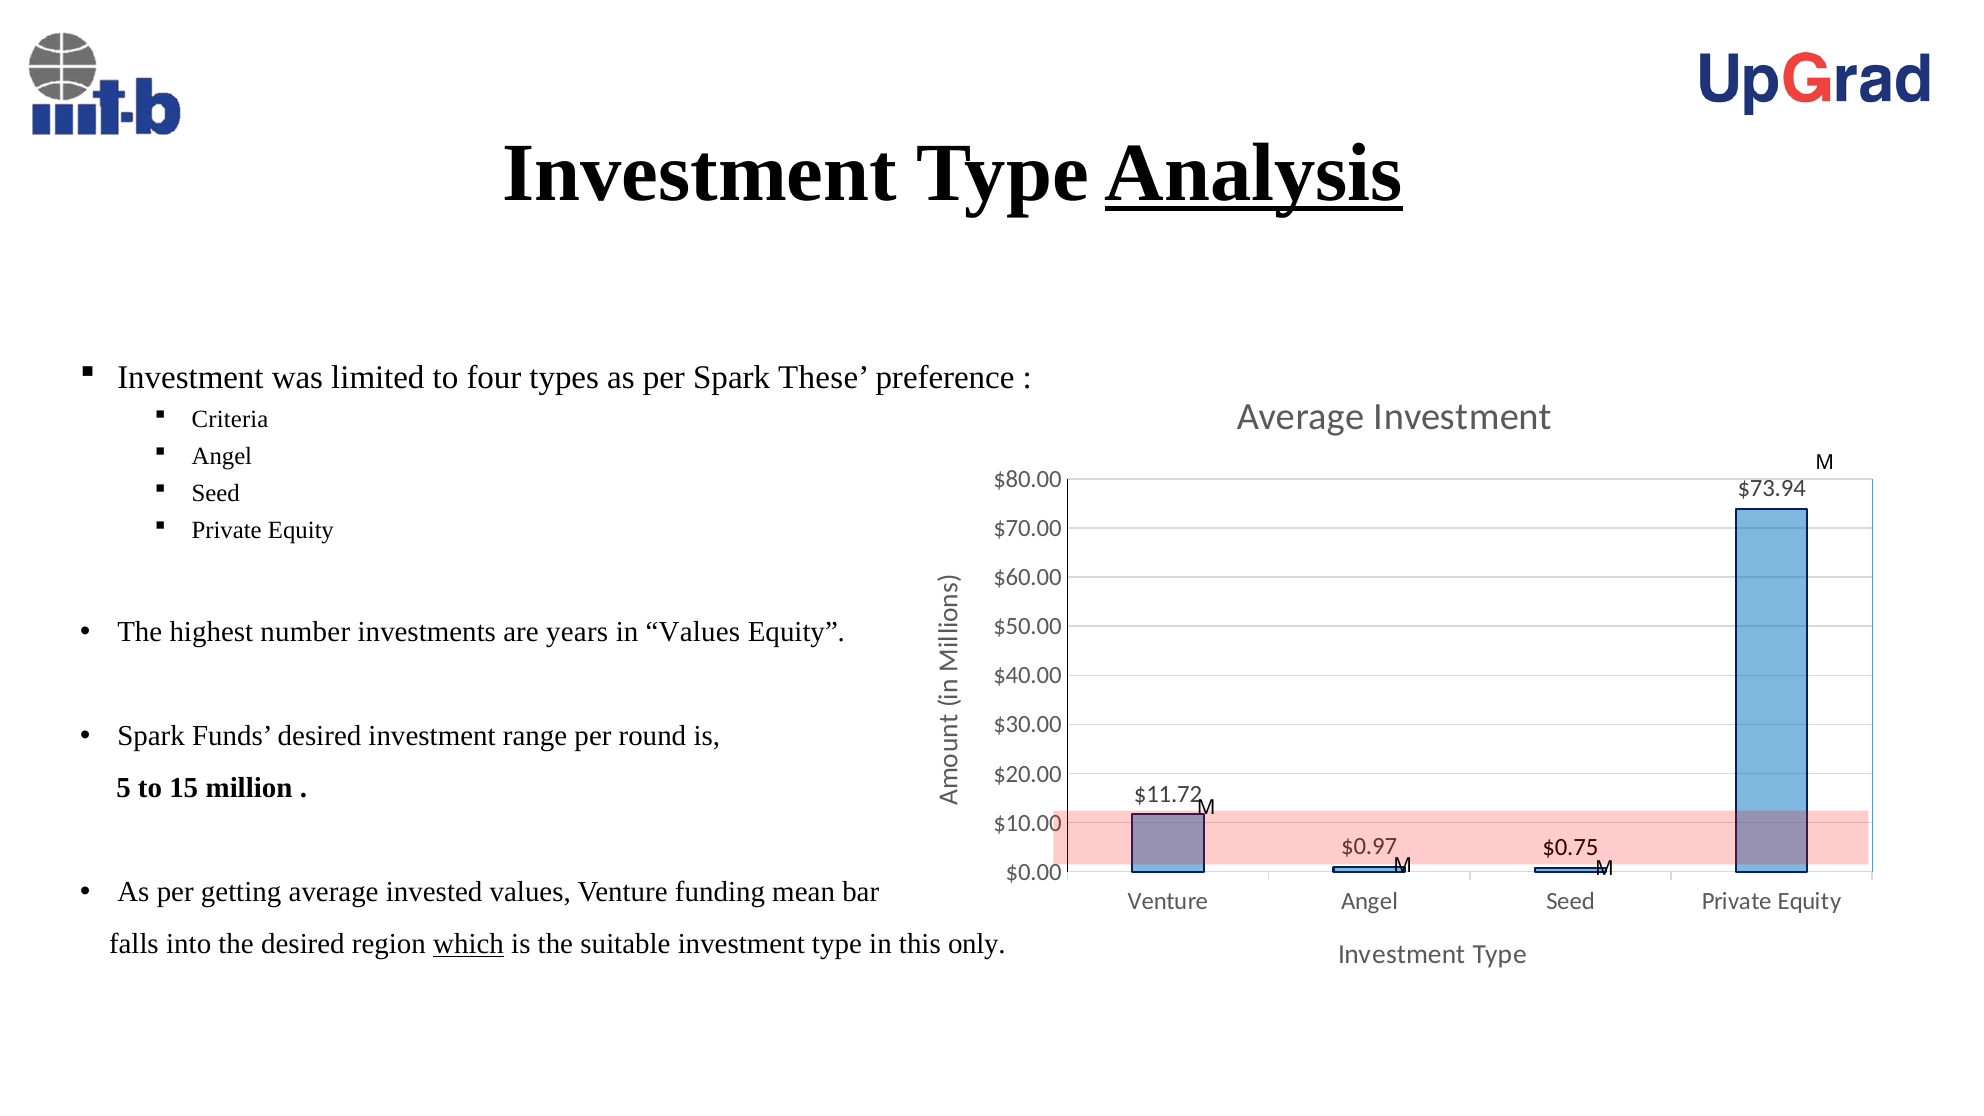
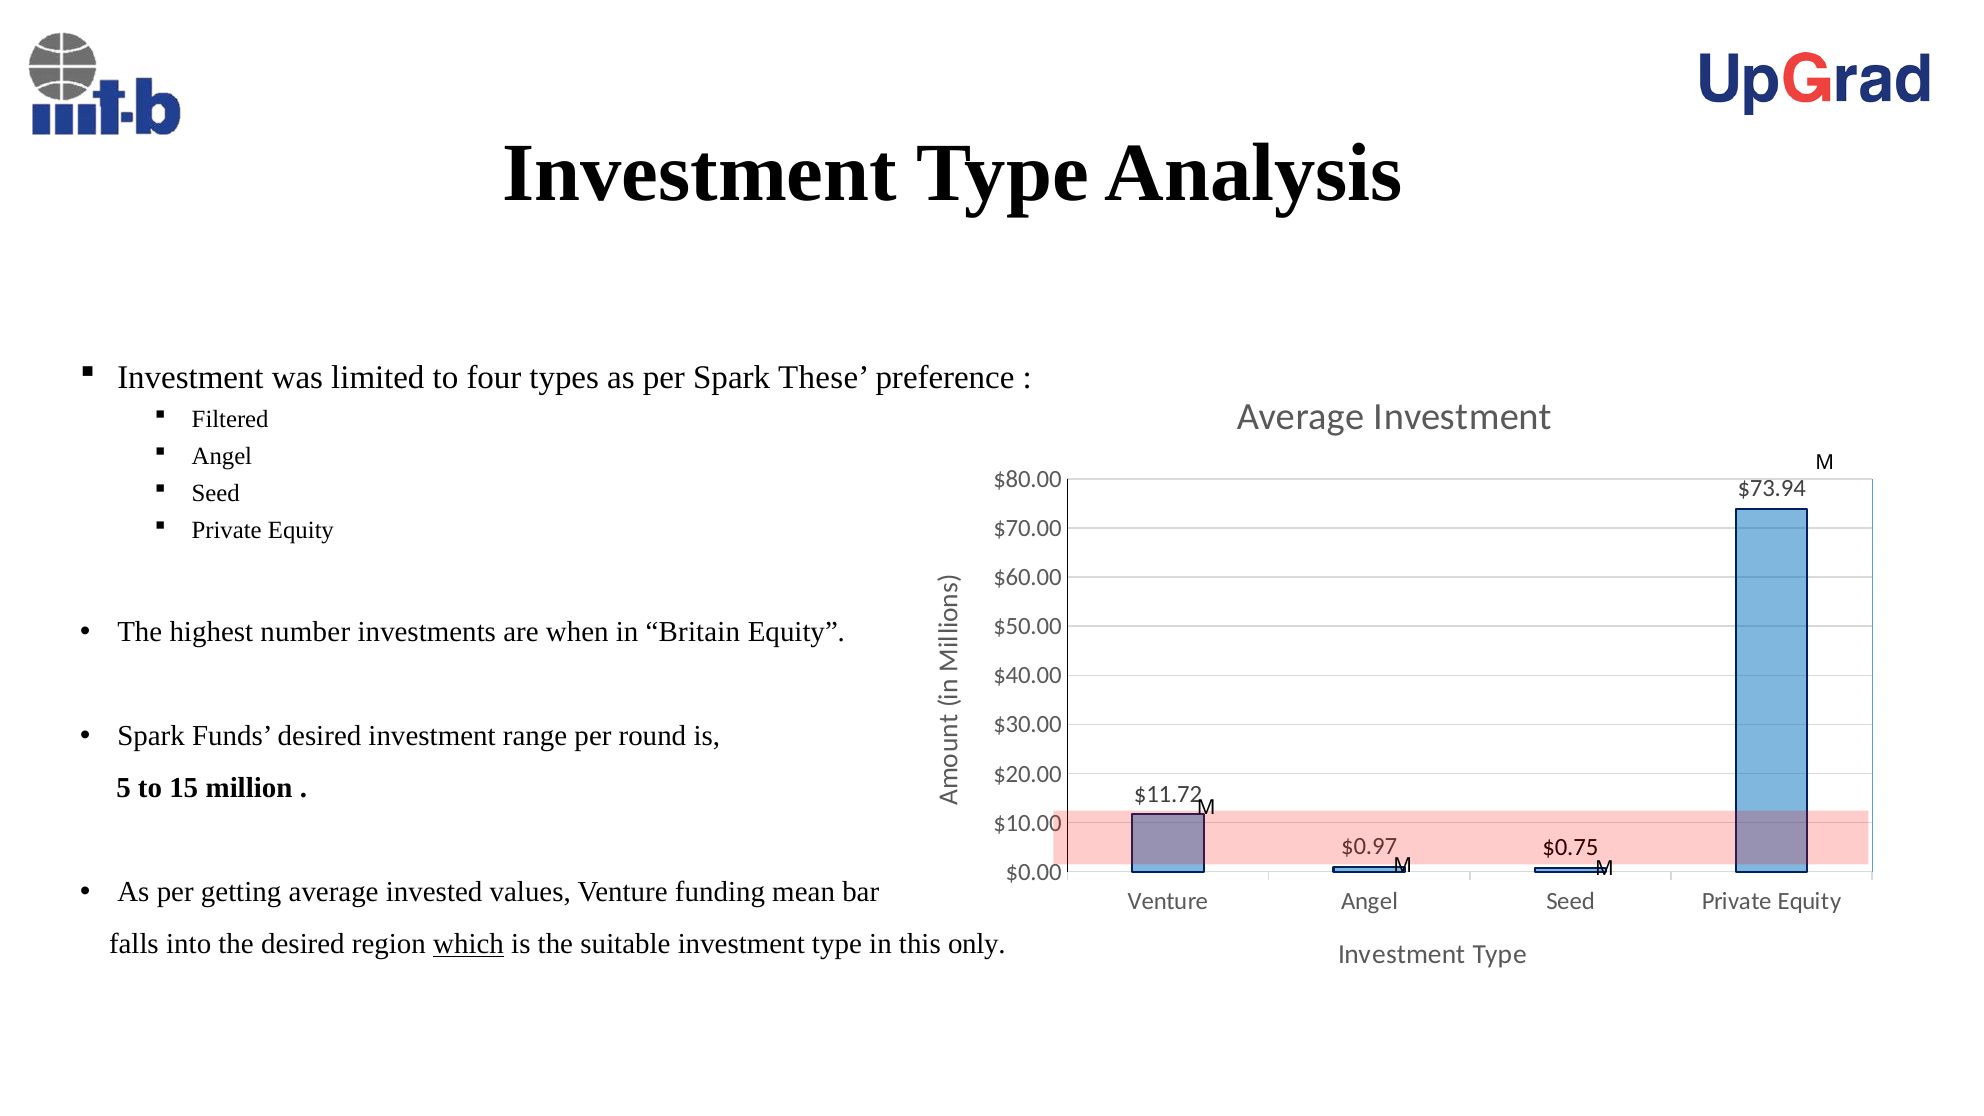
Analysis underline: present -> none
Criteria: Criteria -> Filtered
years: years -> when
in Values: Values -> Britain
